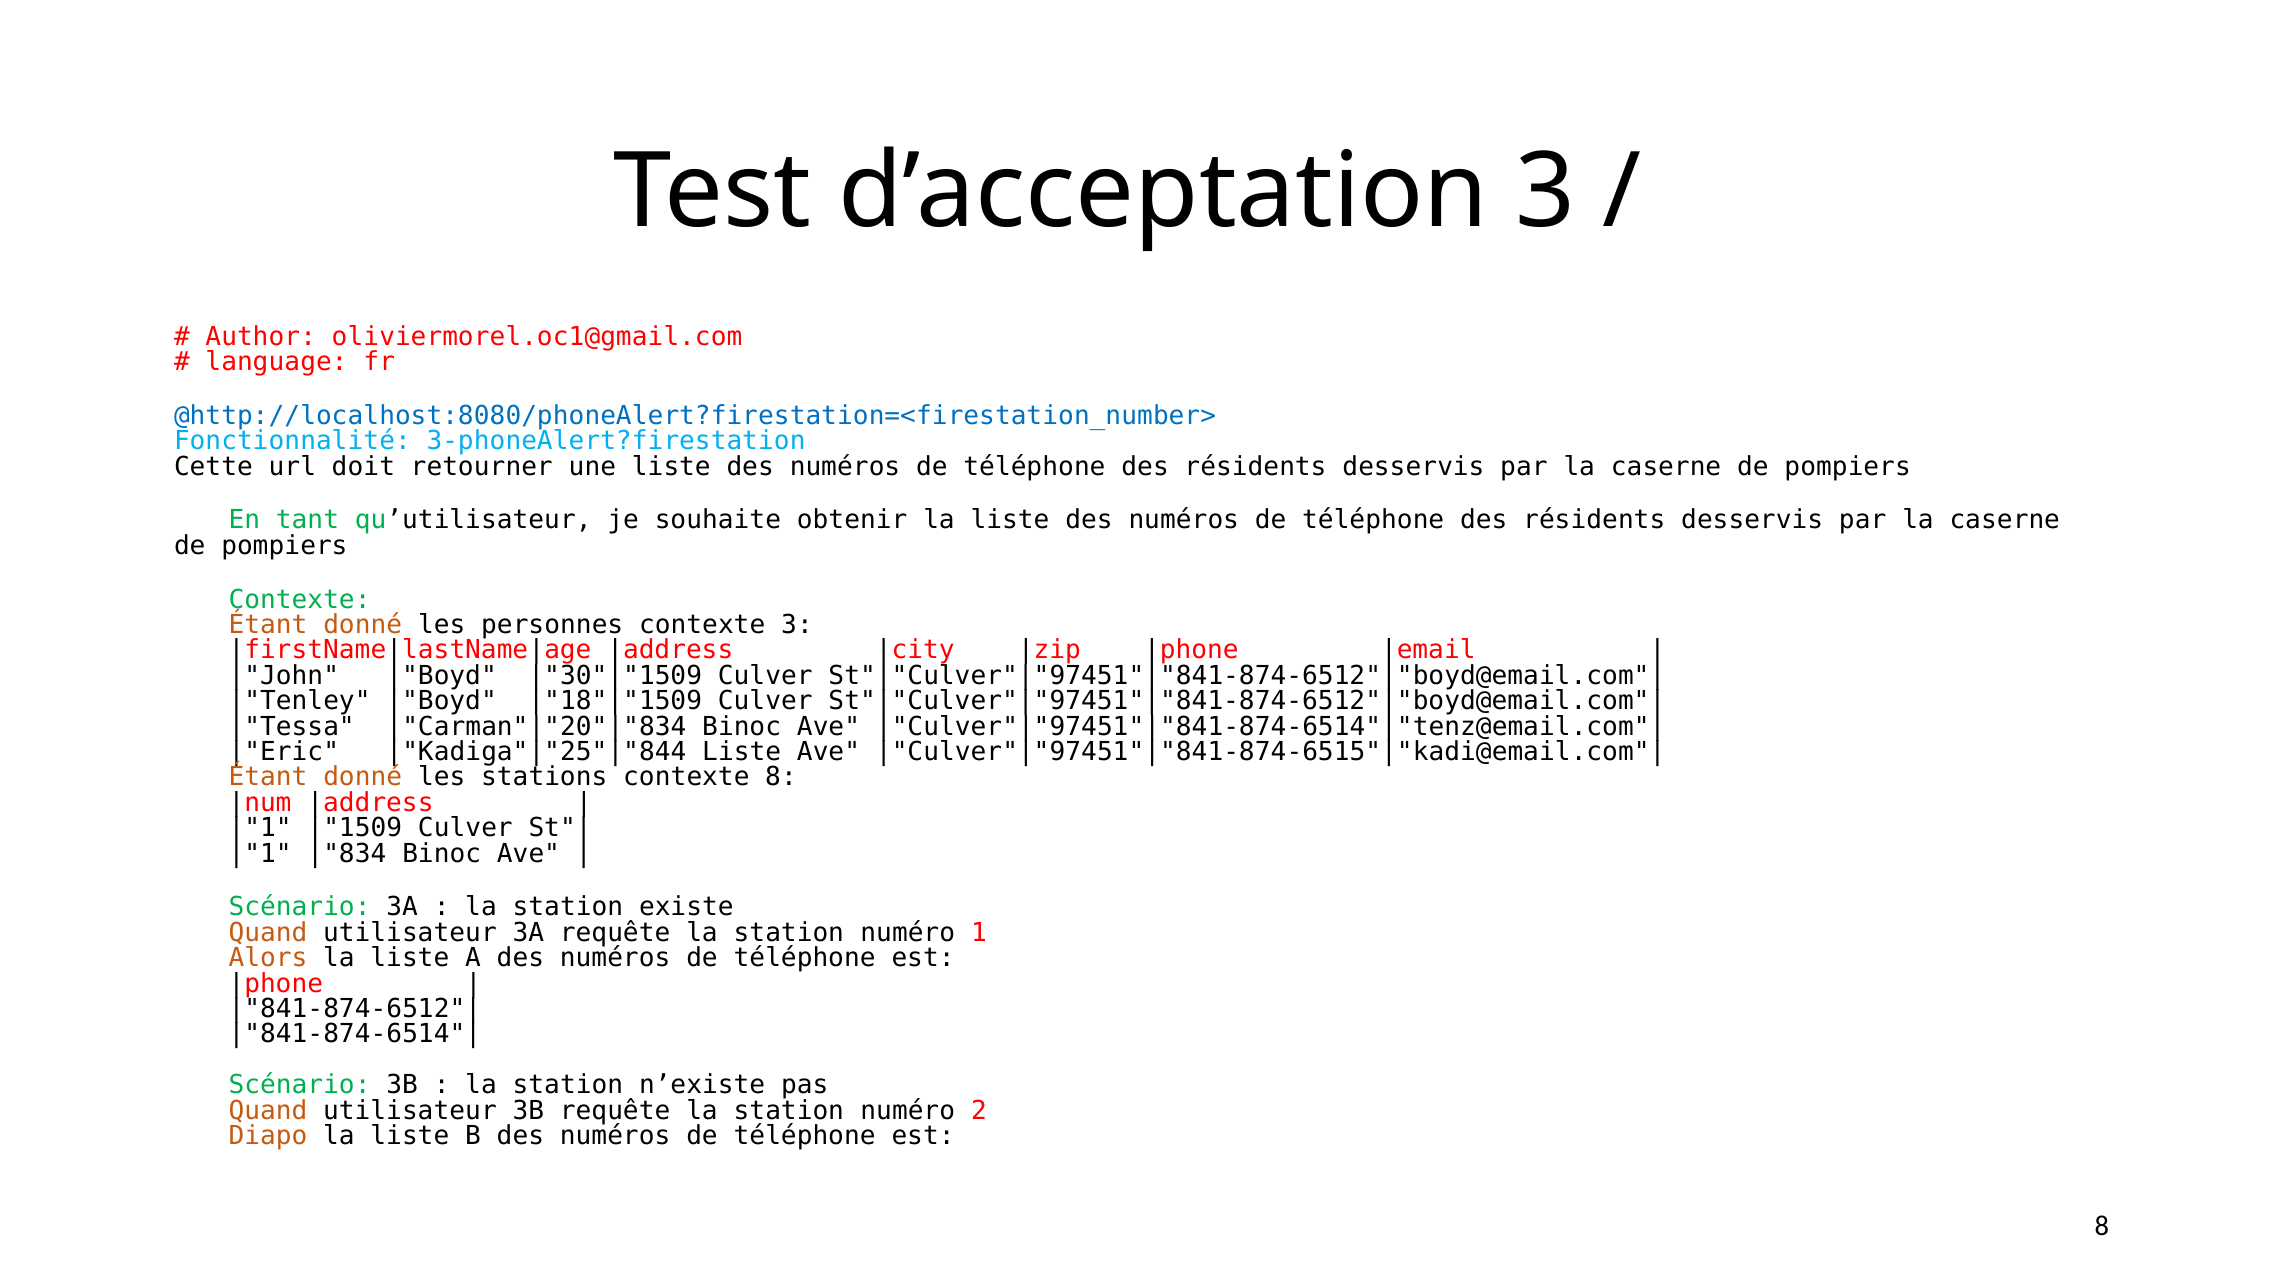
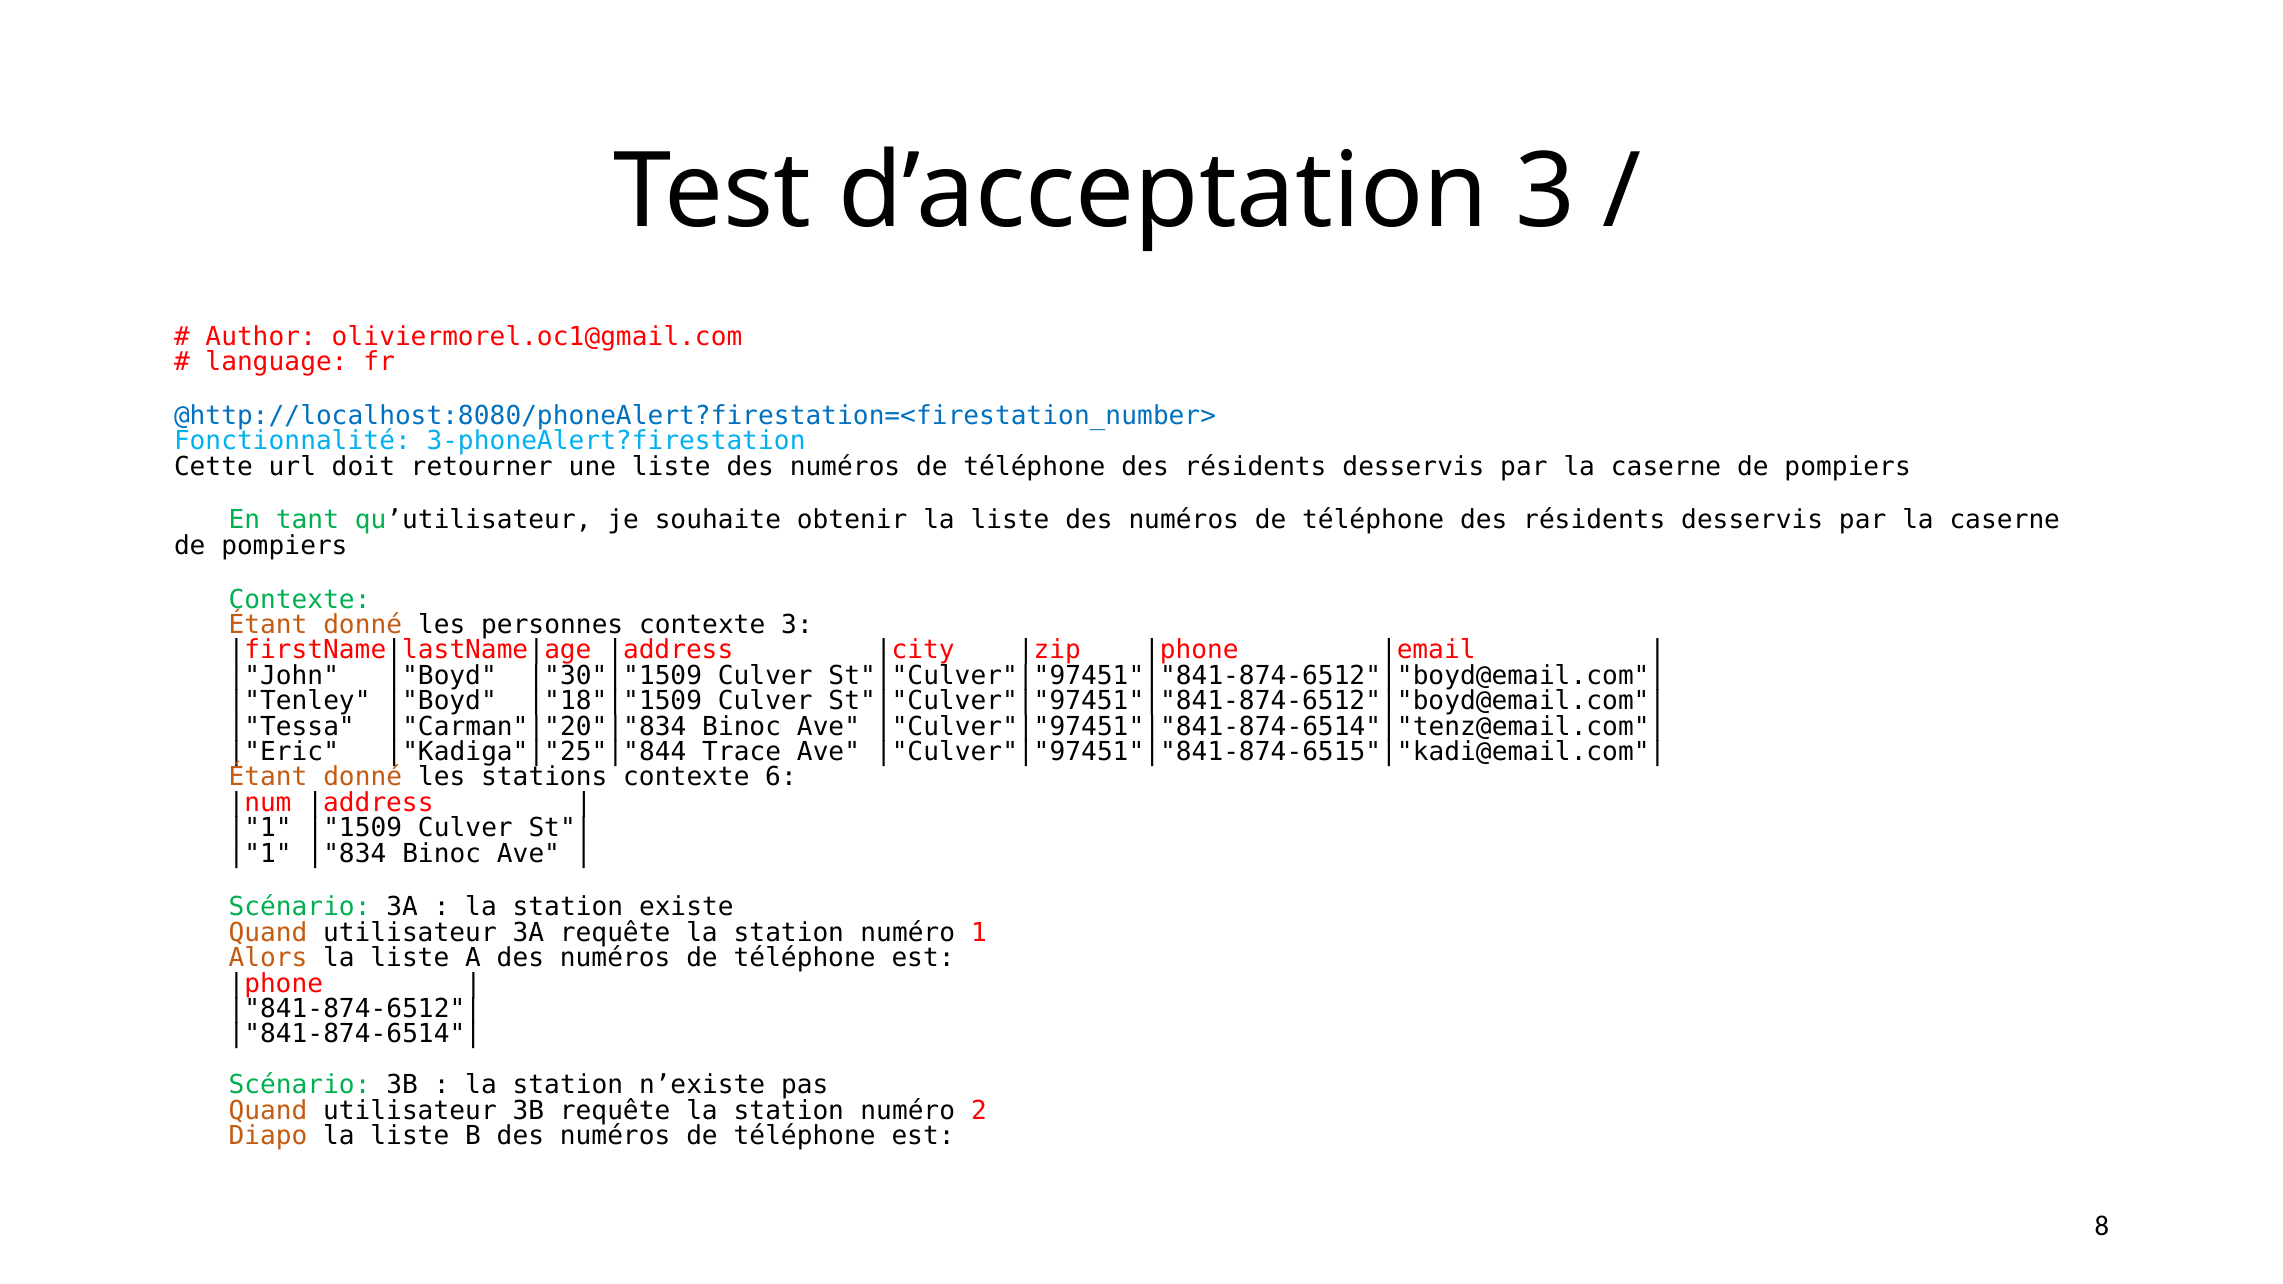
Liste at (742, 752): Liste -> Trace
contexte 8: 8 -> 6
